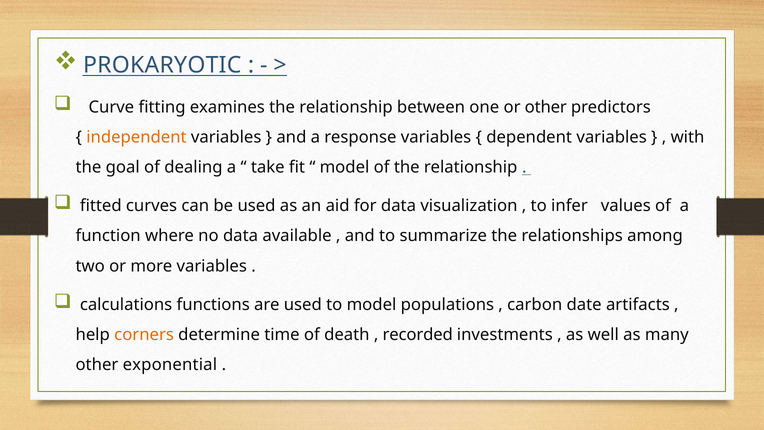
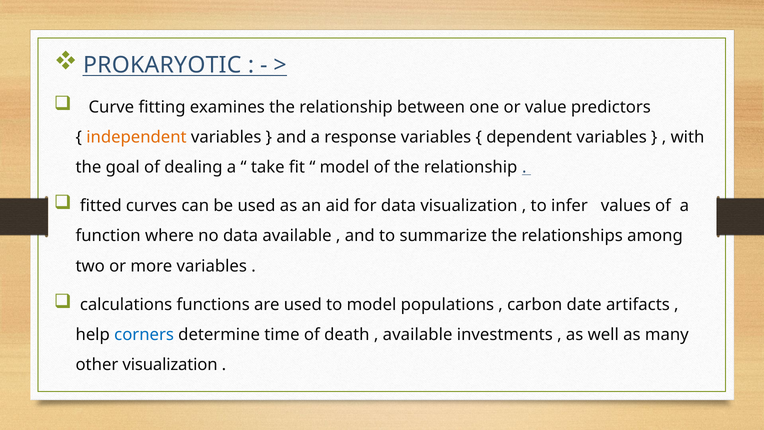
or other: other -> value
corners colour: orange -> blue
recorded at (418, 335): recorded -> available
other exponential: exponential -> visualization
